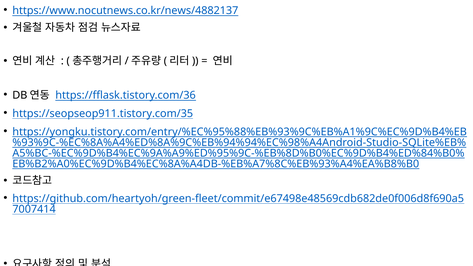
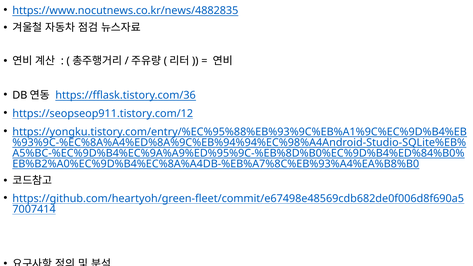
https://www.nocutnews.co.kr/news/4882137: https://www.nocutnews.co.kr/news/4882137 -> https://www.nocutnews.co.kr/news/4882835
https://seopseop911.tistory.com/35: https://seopseop911.tistory.com/35 -> https://seopseop911.tistory.com/12
